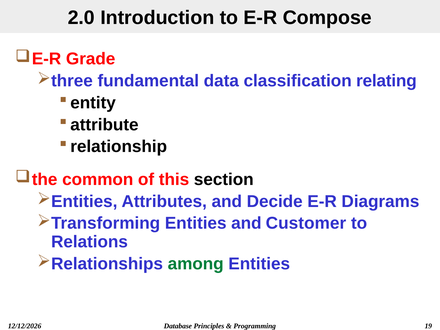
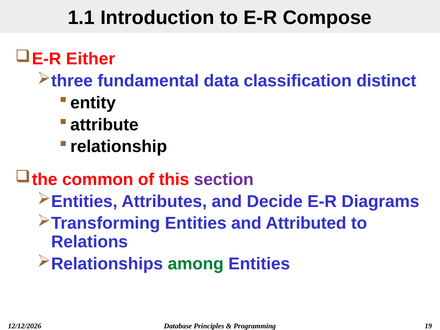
2.0: 2.0 -> 1.1
Grade: Grade -> Either
relating: relating -> distinct
section colour: black -> purple
Customer: Customer -> Attributed
